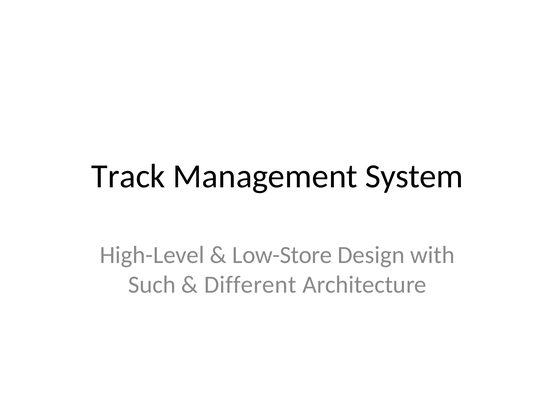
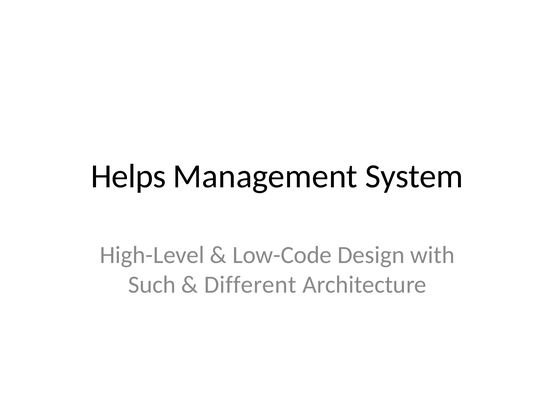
Track: Track -> Helps
Low-Store: Low-Store -> Low-Code
